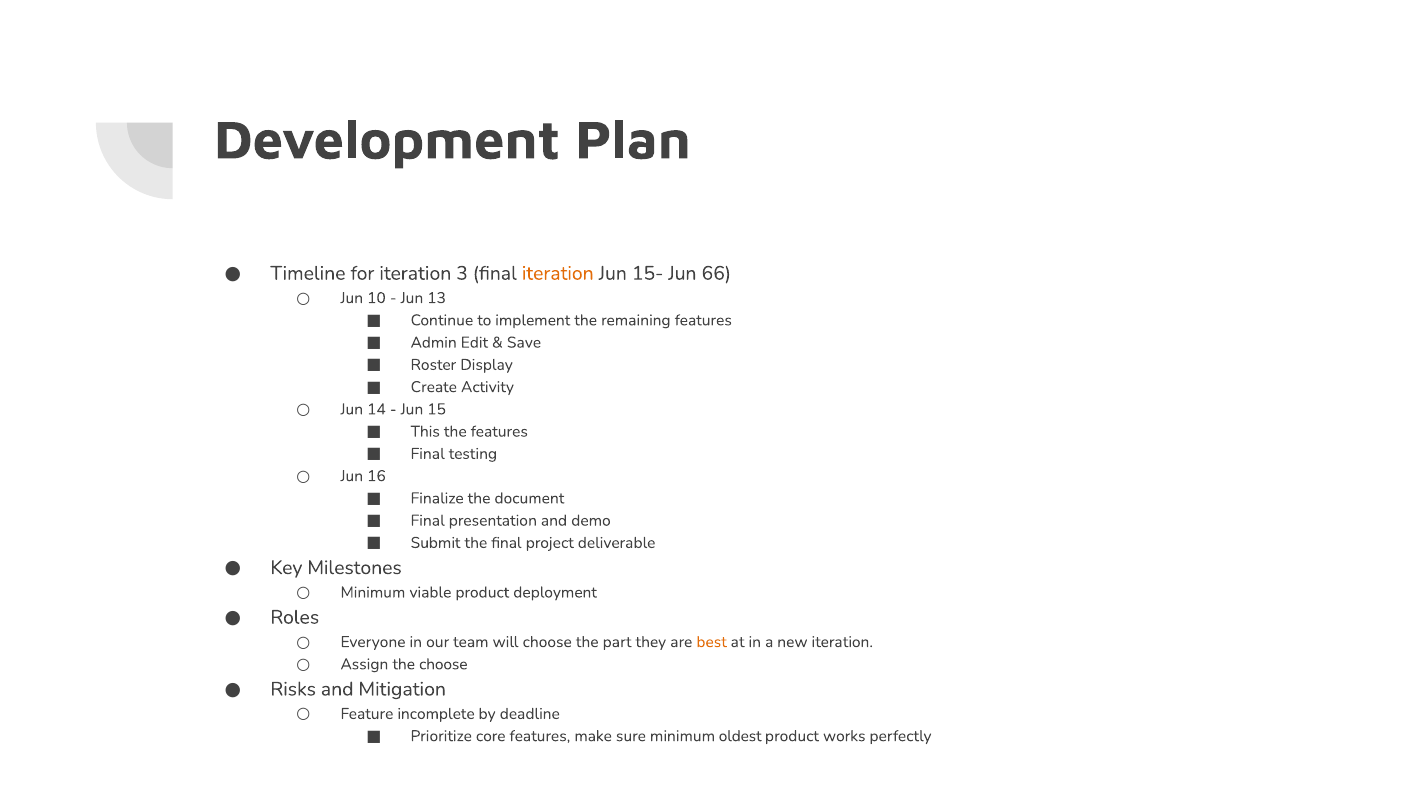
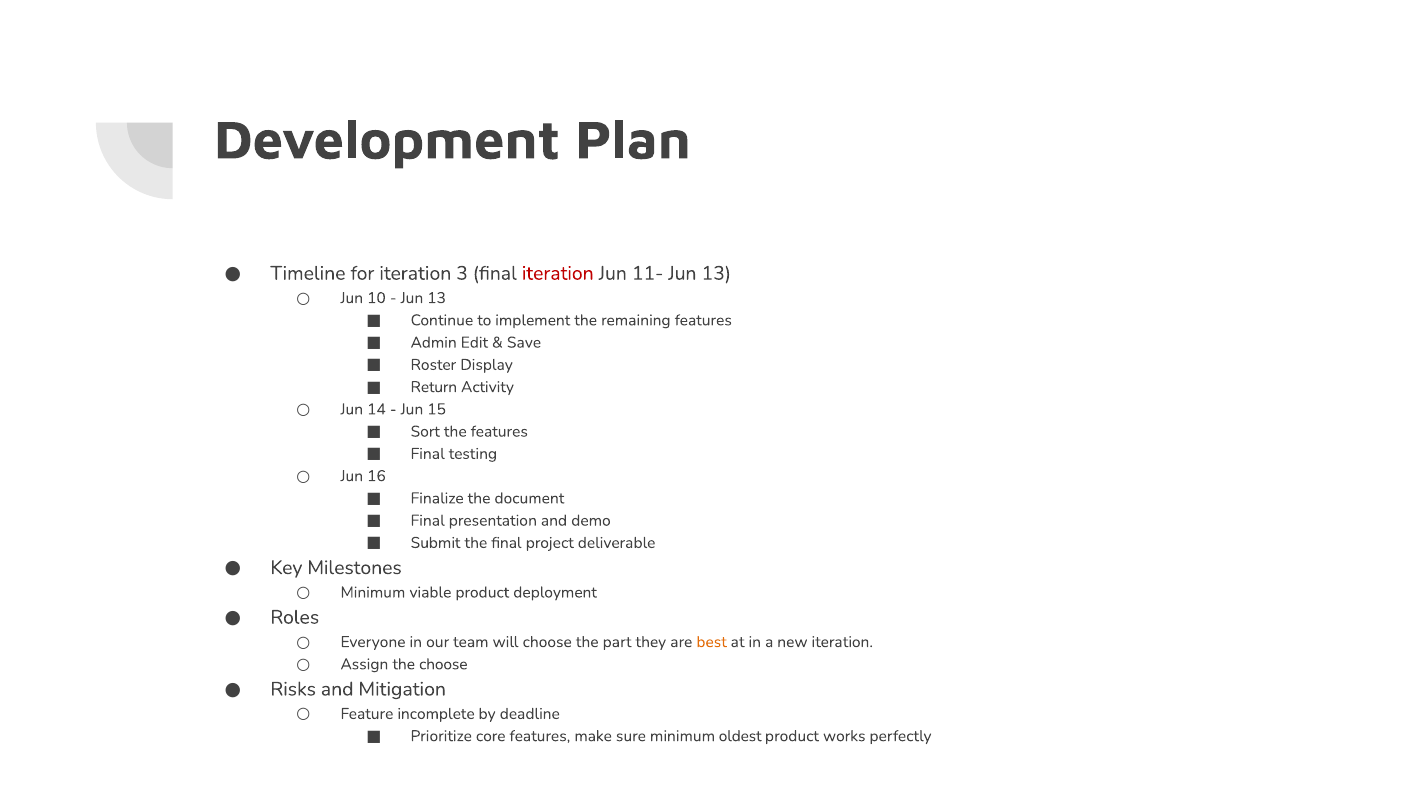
iteration at (558, 273) colour: orange -> red
15-: 15- -> 11-
66 at (716, 273): 66 -> 13
Create: Create -> Return
This: This -> Sort
